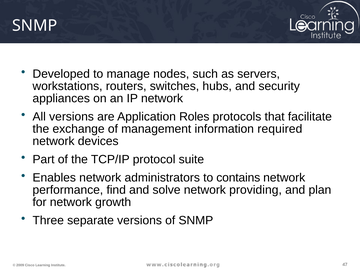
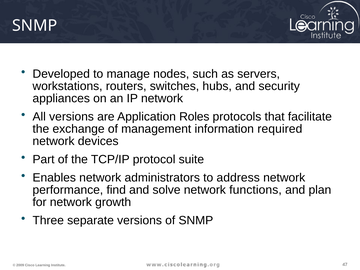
contains: contains -> address
providing: providing -> functions
